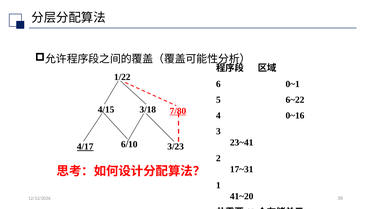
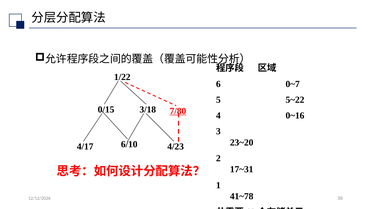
0~1: 0~1 -> 0~7
6~22: 6~22 -> 5~22
4/15: 4/15 -> 0/15
23~41: 23~41 -> 23~20
4/17 underline: present -> none
3/23: 3/23 -> 4/23
41~20: 41~20 -> 41~78
